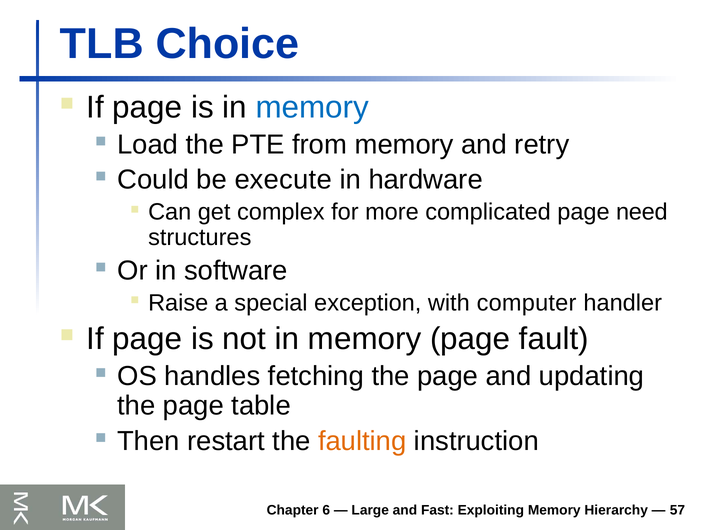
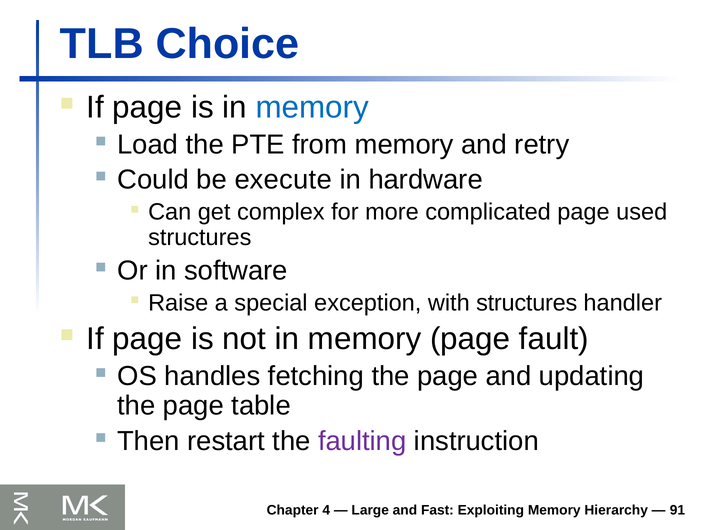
need: need -> used
with computer: computer -> structures
faulting colour: orange -> purple
6: 6 -> 4
57: 57 -> 91
